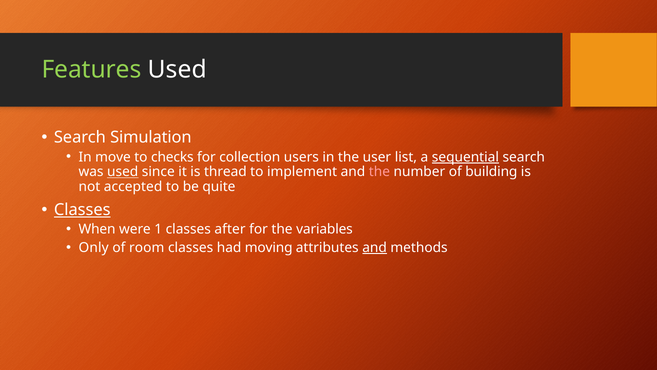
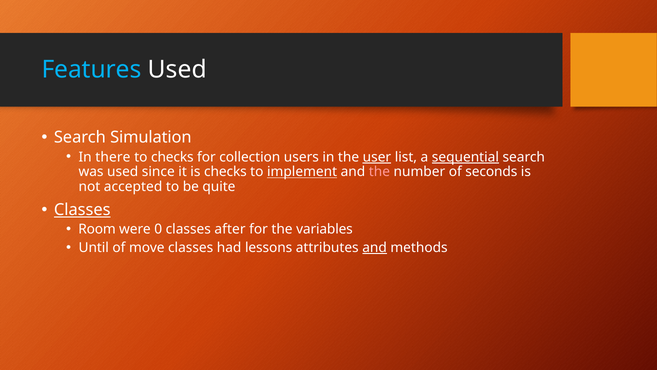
Features colour: light green -> light blue
move: move -> there
user underline: none -> present
used at (123, 172) underline: present -> none
is thread: thread -> checks
implement underline: none -> present
building: building -> seconds
When: When -> Room
1: 1 -> 0
Only: Only -> Until
room: room -> move
moving: moving -> lessons
